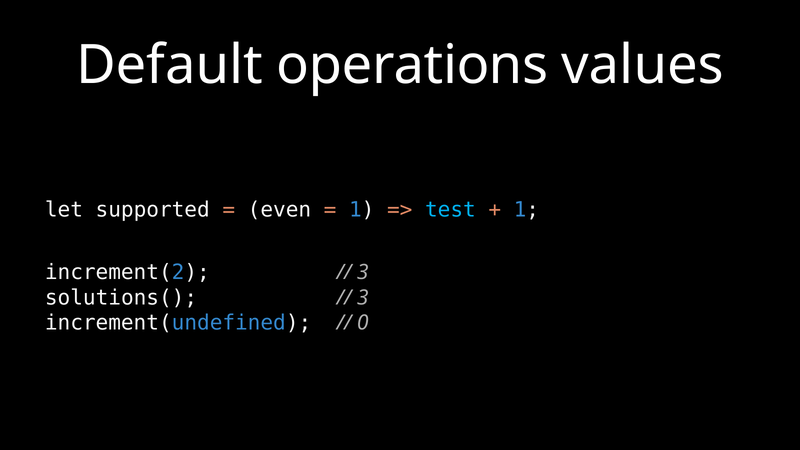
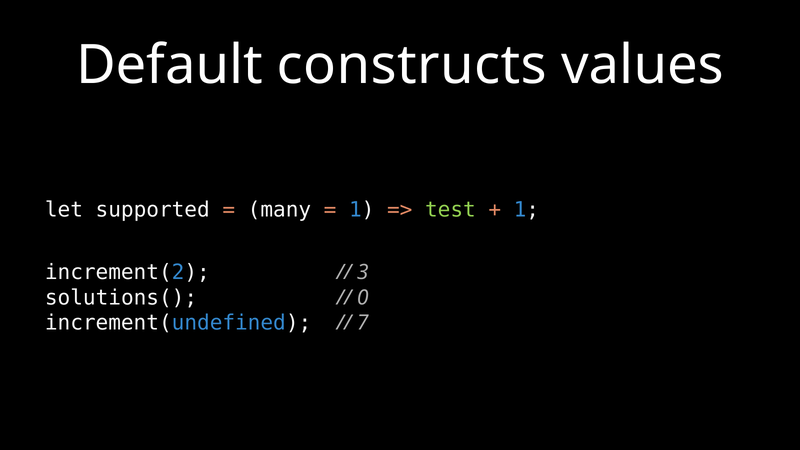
operations: operations -> constructs
even: even -> many
test colour: light blue -> light green
3 at (363, 298): 3 -> 0
0: 0 -> 7
